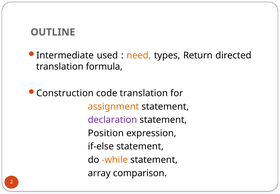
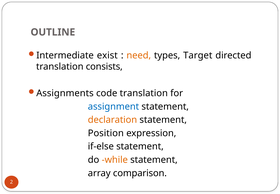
used: used -> exist
Return: Return -> Target
formula: formula -> consists
Construction: Construction -> Assignments
assignment colour: orange -> blue
declaration colour: purple -> orange
